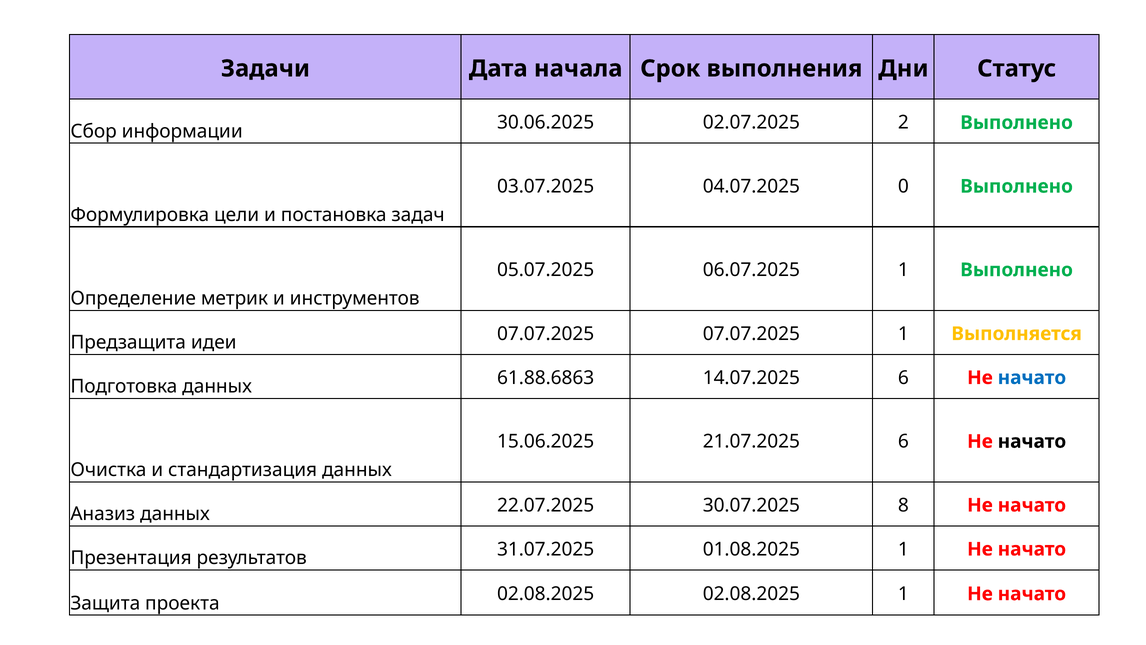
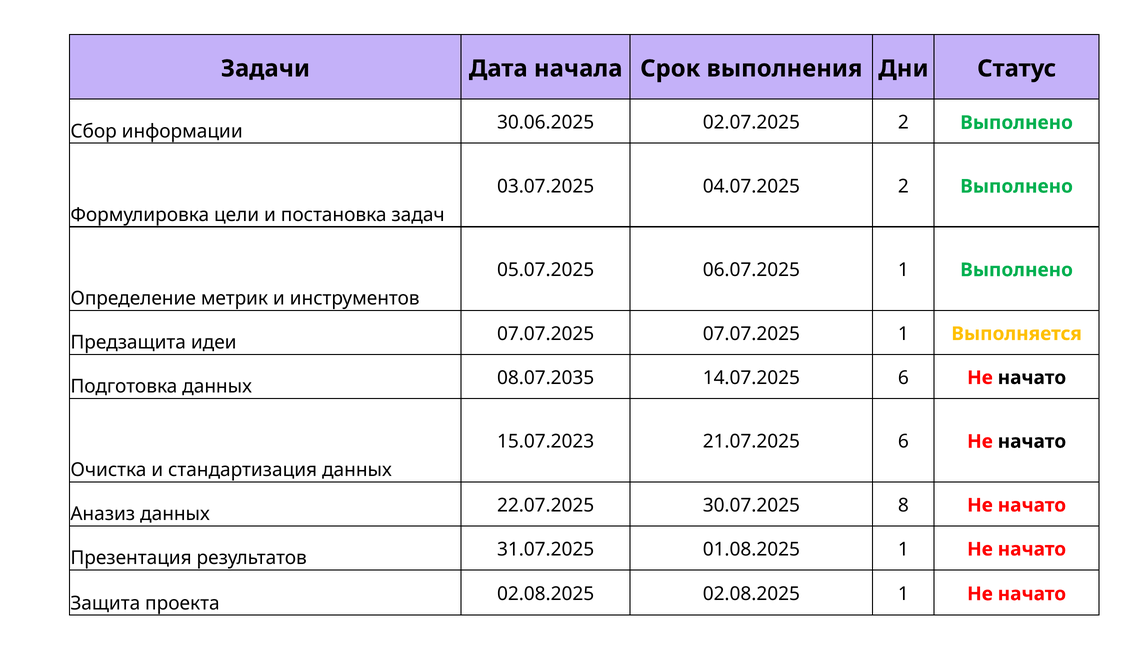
04.07.2025 0: 0 -> 2
61.88.6863: 61.88.6863 -> 08.07.2035
начато at (1032, 377) colour: blue -> black
15.06.2025: 15.06.2025 -> 15.07.2023
